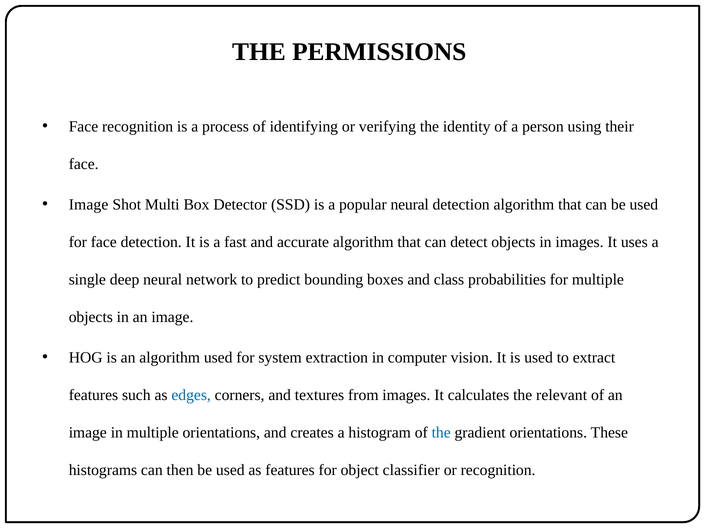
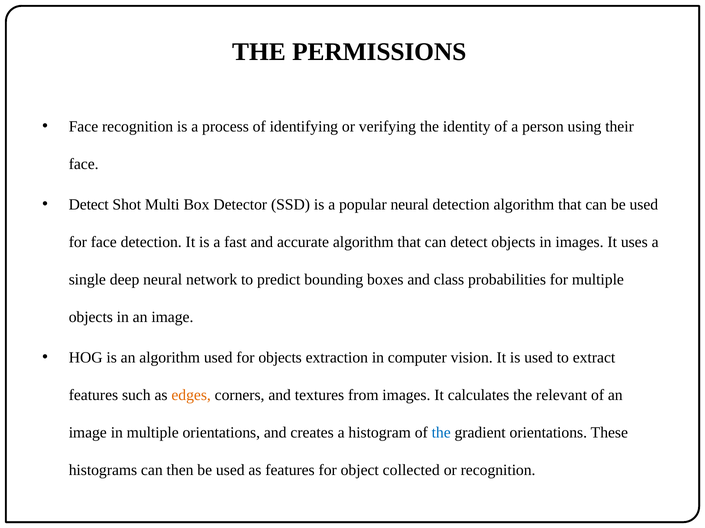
Image at (89, 205): Image -> Detect
for system: system -> objects
edges colour: blue -> orange
classifier: classifier -> collected
